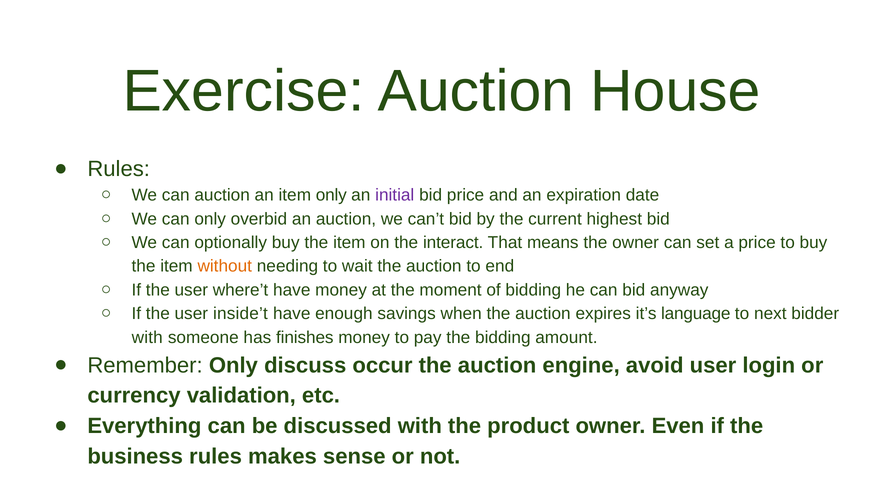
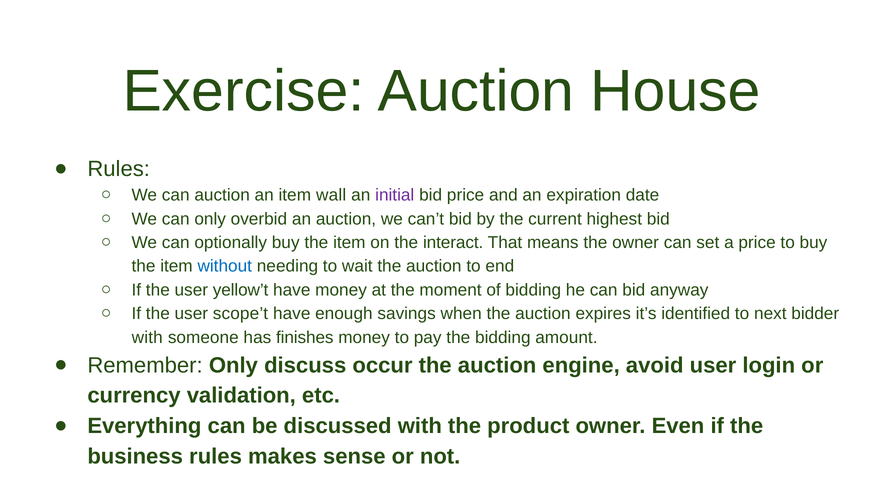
item only: only -> wall
without colour: orange -> blue
where’t: where’t -> yellow’t
inside’t: inside’t -> scope’t
language: language -> identified
